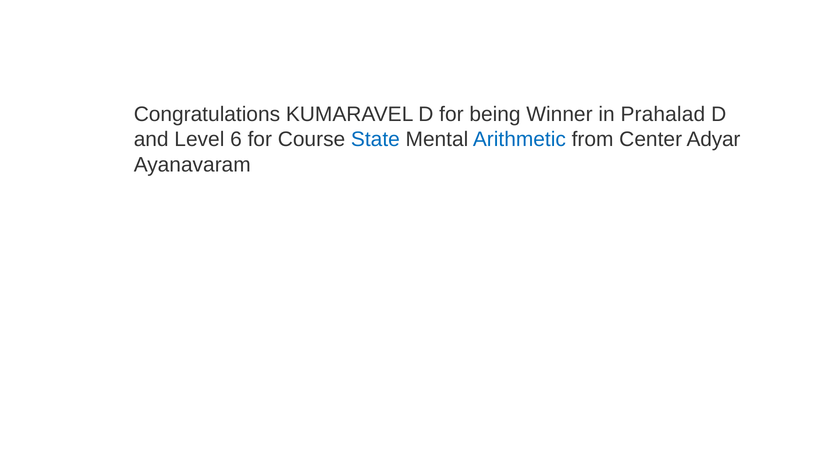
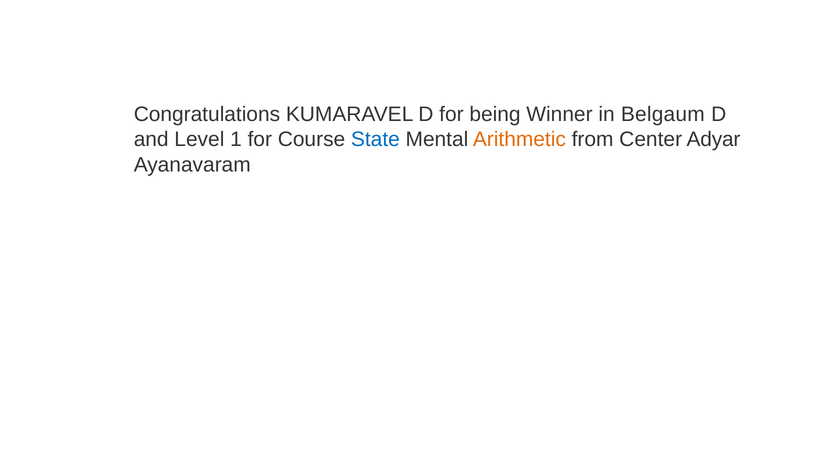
Prahalad: Prahalad -> Belgaum
6: 6 -> 1
Arithmetic colour: blue -> orange
